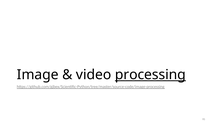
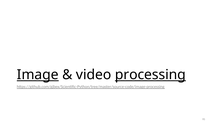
Image underline: none -> present
